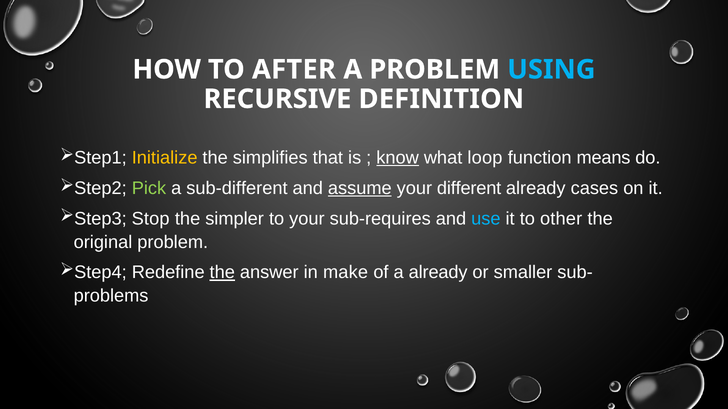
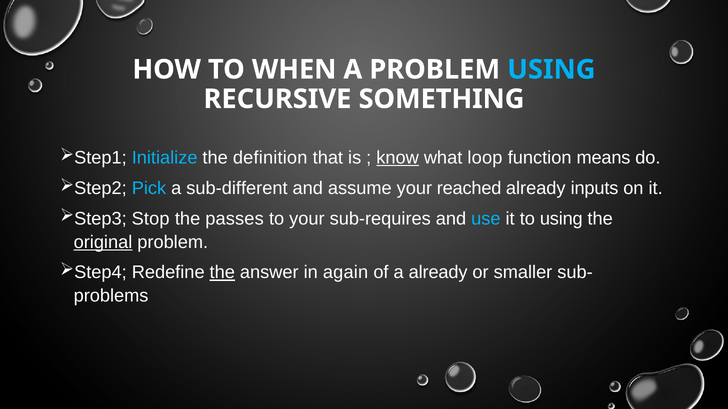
AFTER: AFTER -> WHEN
DEFINITION: DEFINITION -> SOMETHING
Initialize colour: yellow -> light blue
simplifies: simplifies -> definition
Pick colour: light green -> light blue
assume underline: present -> none
different: different -> reached
cases: cases -> inputs
simpler: simpler -> passes
to other: other -> using
original underline: none -> present
make: make -> again
